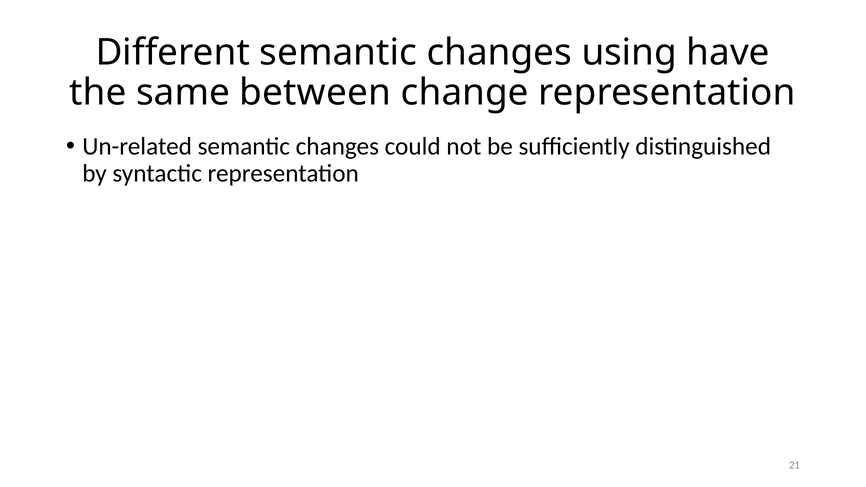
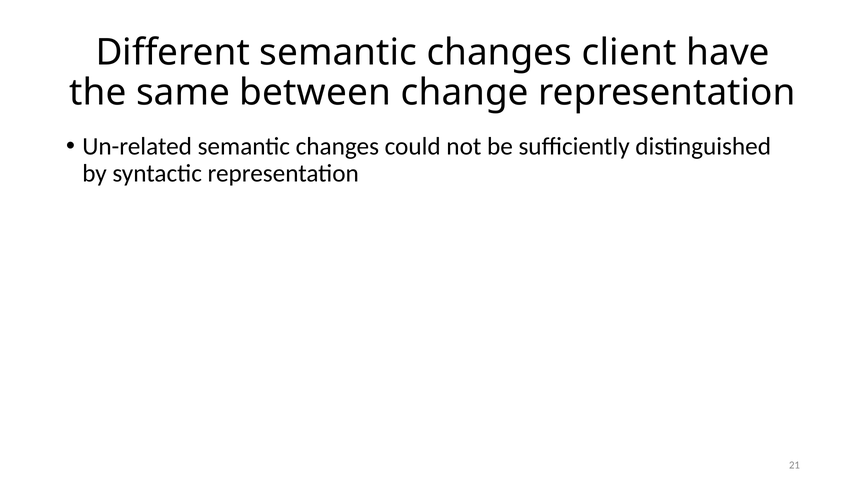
using: using -> client
